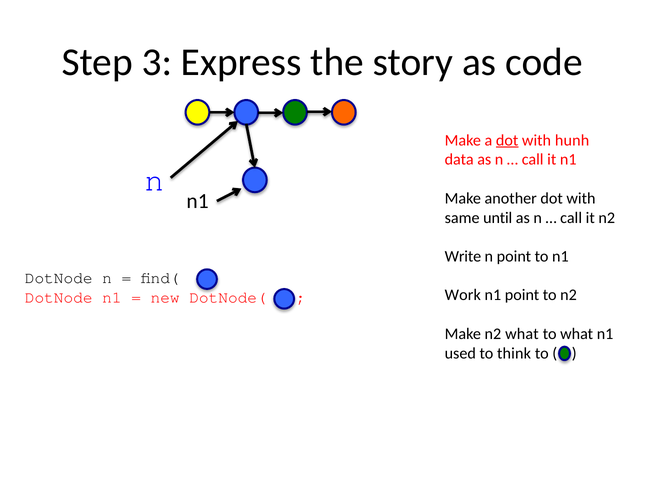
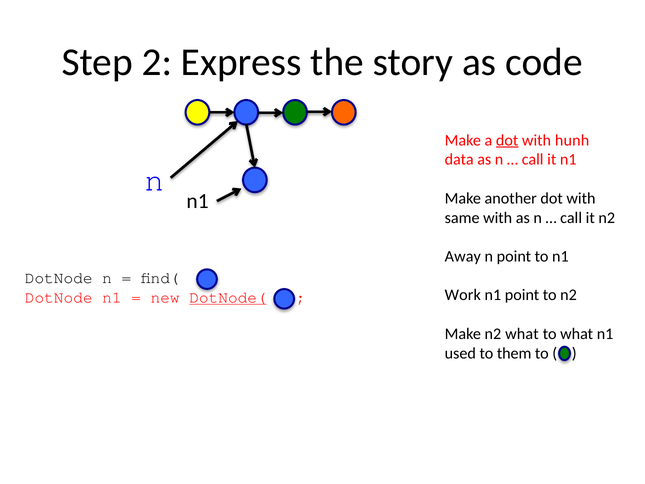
3: 3 -> 2
same until: until -> with
Write: Write -> Away
DotNode( underline: none -> present
think: think -> them
